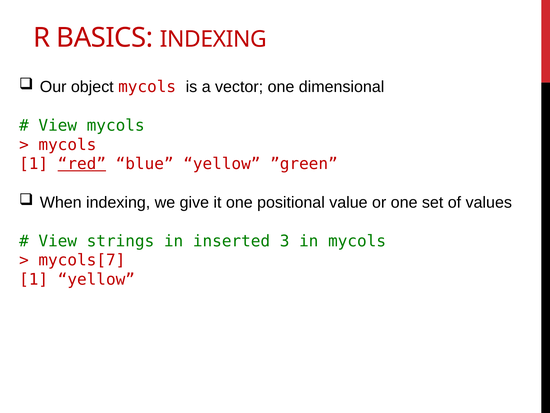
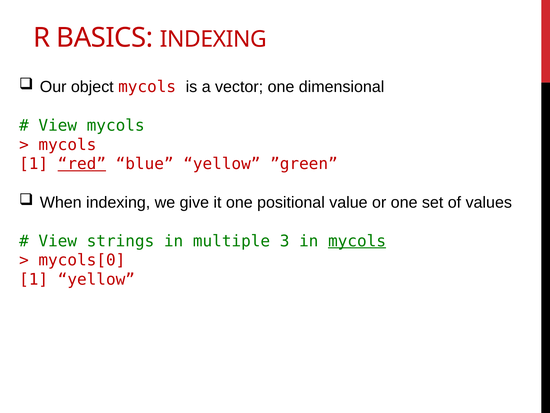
inserted: inserted -> multiple
mycols at (357, 241) underline: none -> present
mycols[7: mycols[7 -> mycols[0
